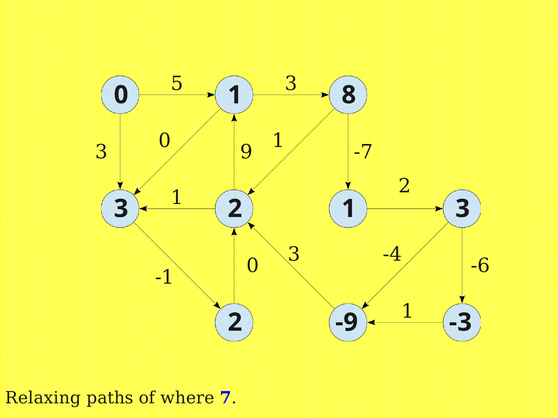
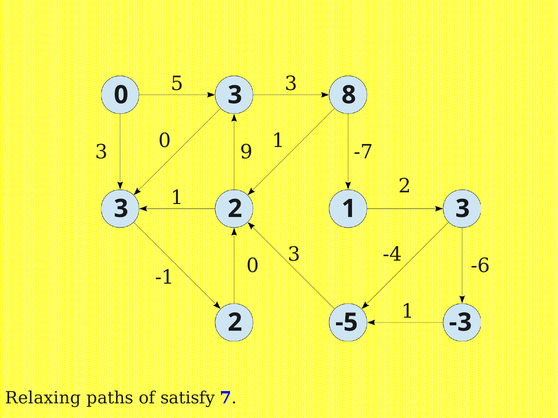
1 at (235, 95): 1 -> 3
-9: -9 -> -5
where: where -> satisfy
